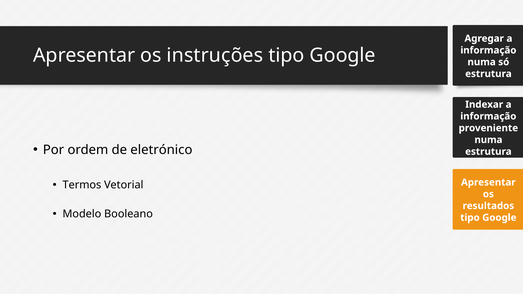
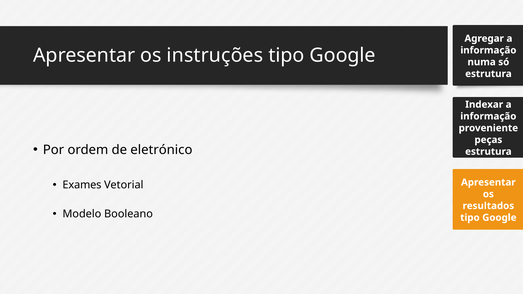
numa at (488, 140): numa -> peças
Termos: Termos -> Exames
